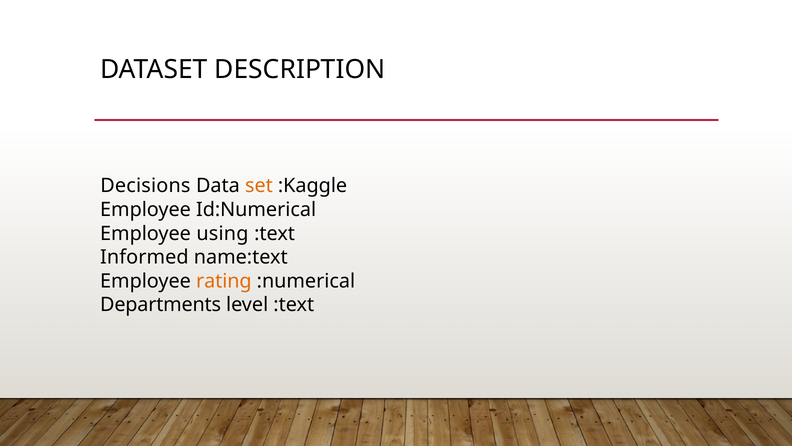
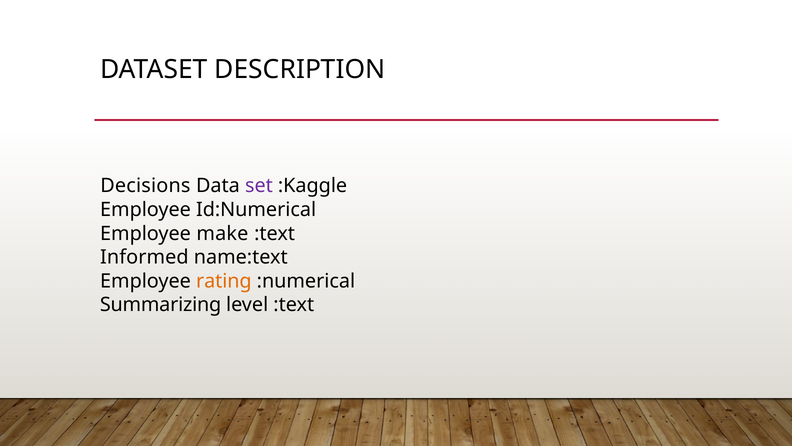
set colour: orange -> purple
using: using -> make
Departments: Departments -> Summarizing
